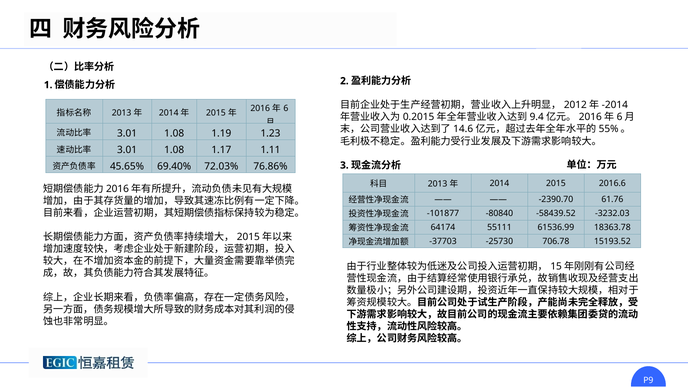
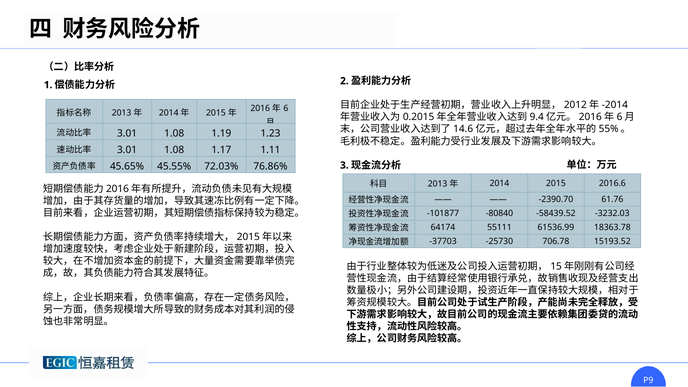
69.40%: 69.40% -> 45.55%
